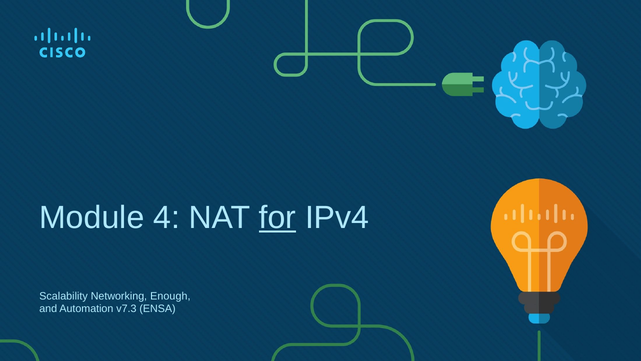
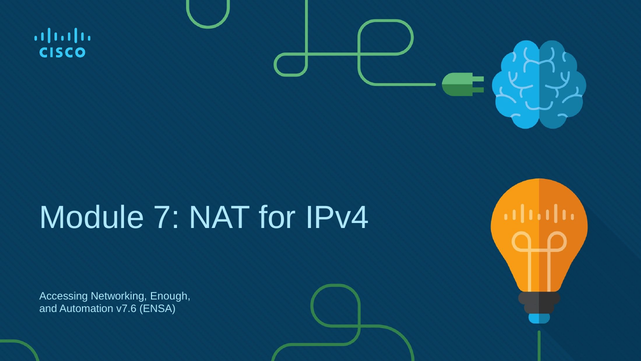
4: 4 -> 7
for underline: present -> none
Scalability: Scalability -> Accessing
v7.3: v7.3 -> v7.6
